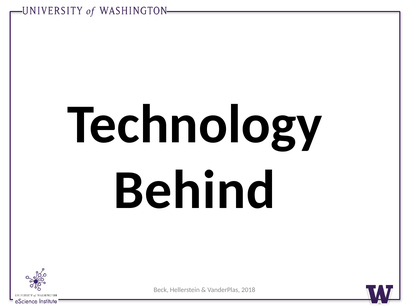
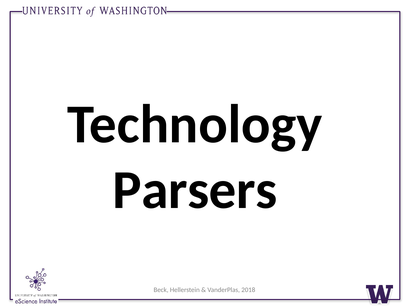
Behind: Behind -> Parsers
